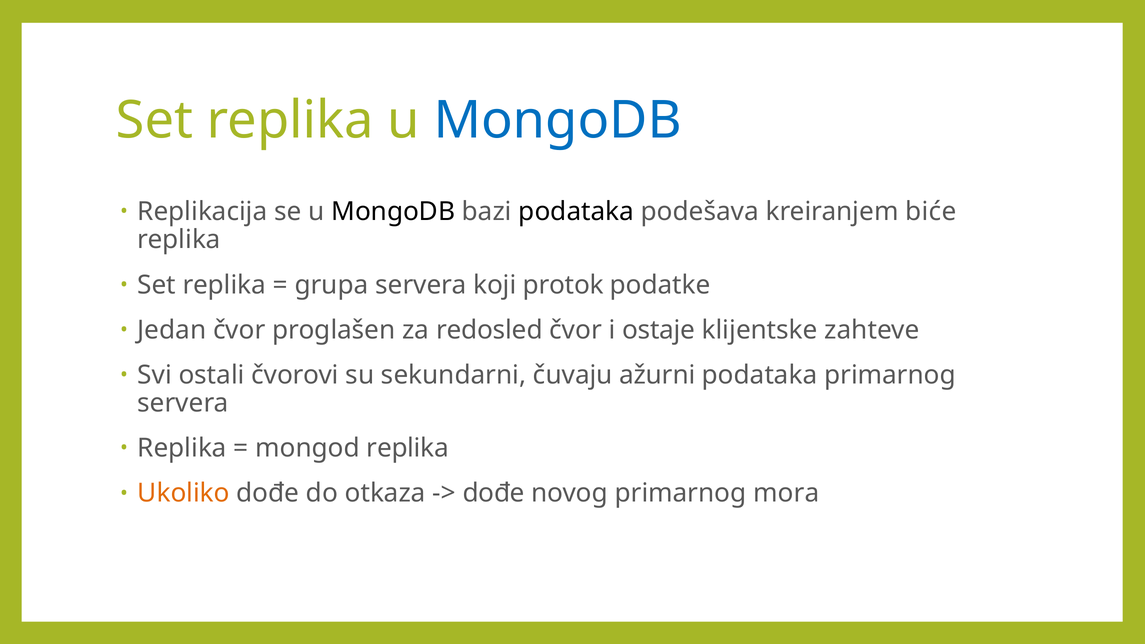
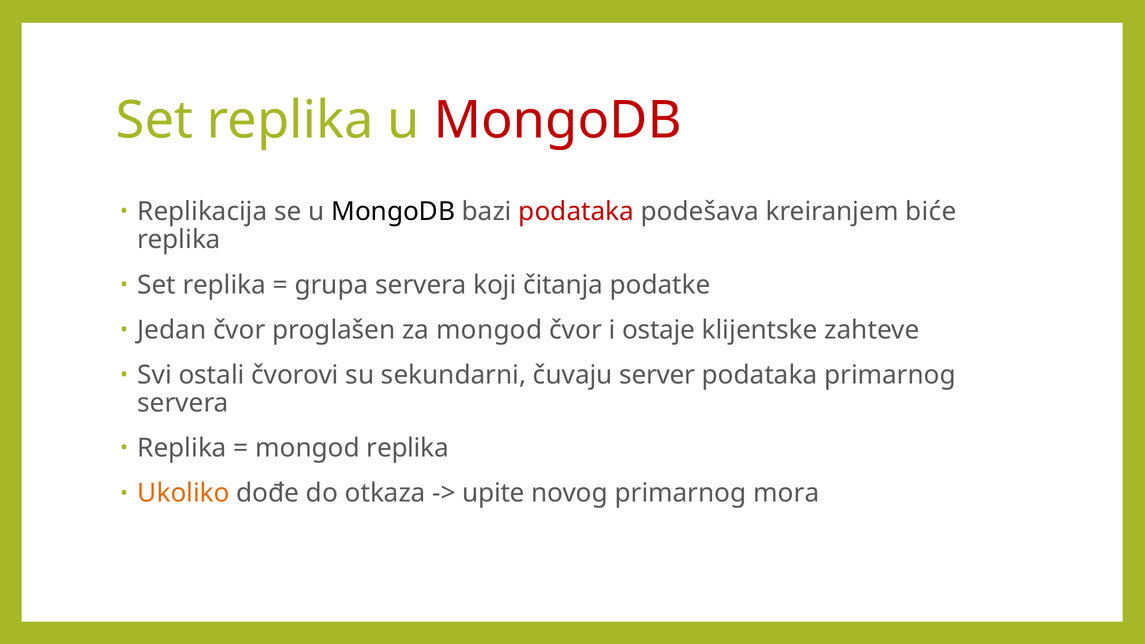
MongoDB at (558, 121) colour: blue -> red
podataka at (576, 212) colour: black -> red
protok: protok -> čitanja
za redosled: redosled -> mongod
ažurni: ažurni -> server
dođe at (494, 493): dođe -> upite
